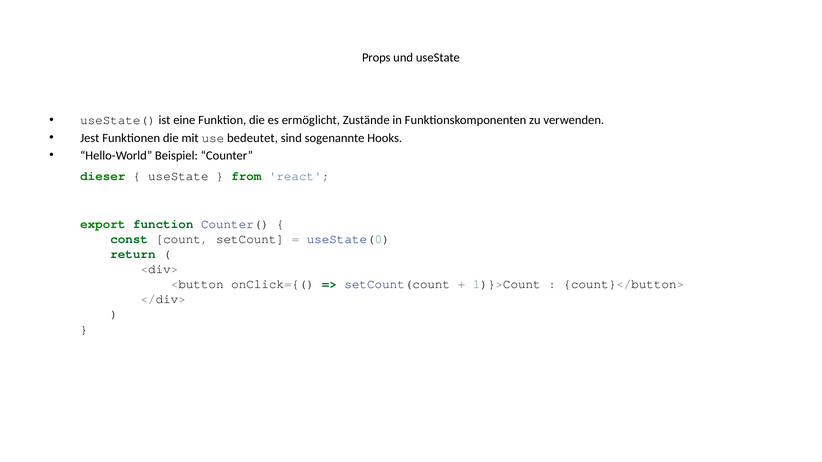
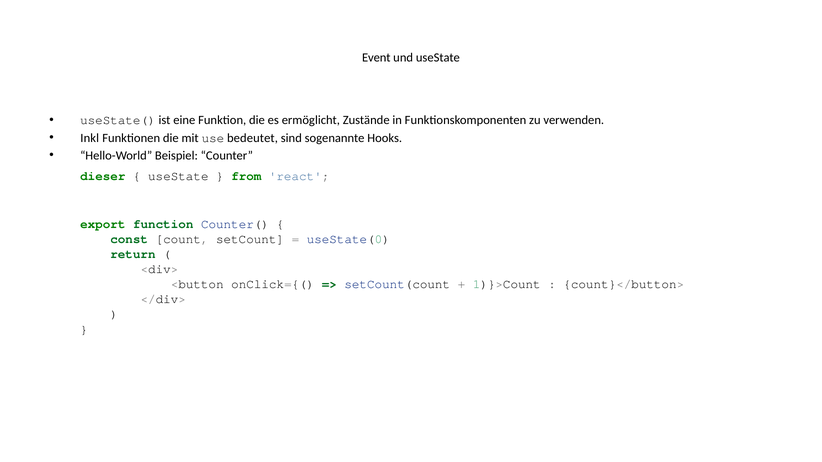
Props: Props -> Event
Jest: Jest -> Inkl
